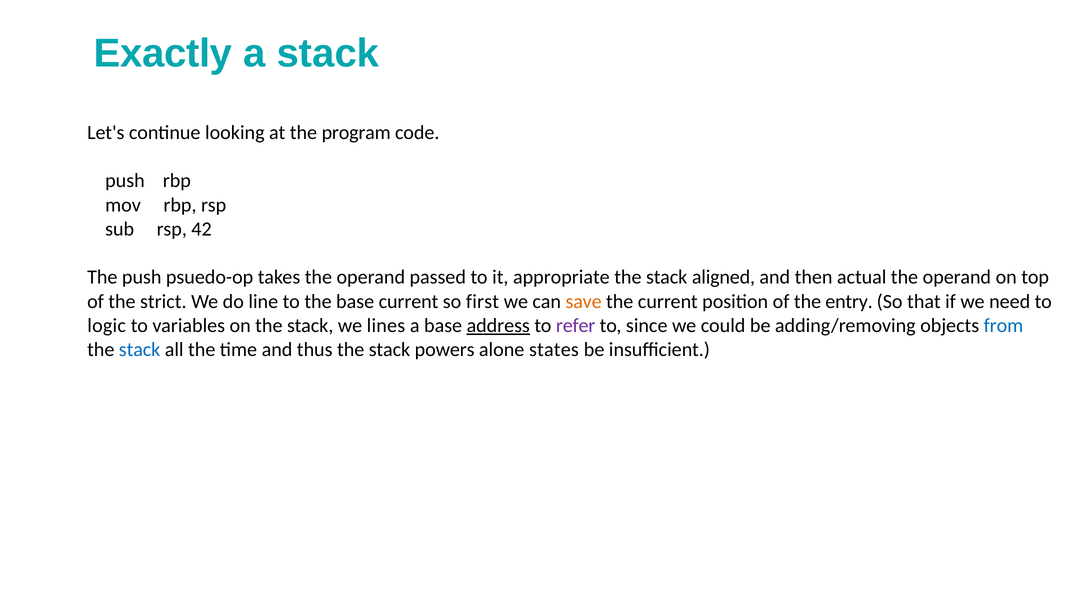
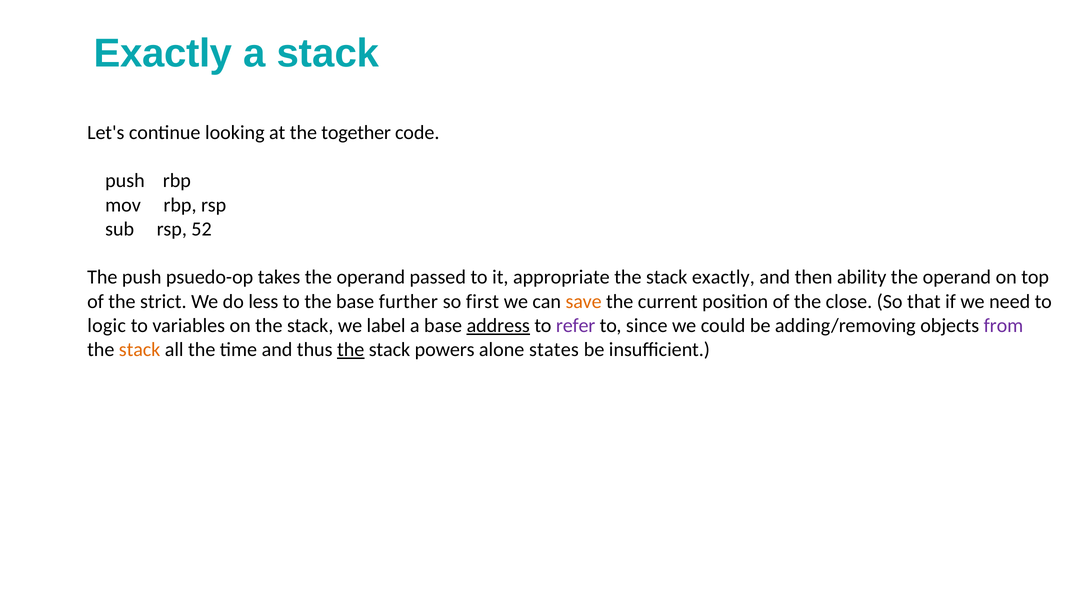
program: program -> together
42: 42 -> 52
stack aligned: aligned -> exactly
actual: actual -> ability
line: line -> less
base current: current -> further
entry: entry -> close
lines: lines -> label
from colour: blue -> purple
stack at (140, 350) colour: blue -> orange
the at (351, 350) underline: none -> present
